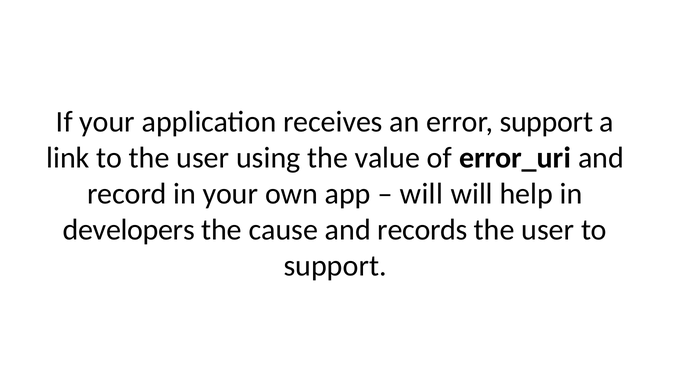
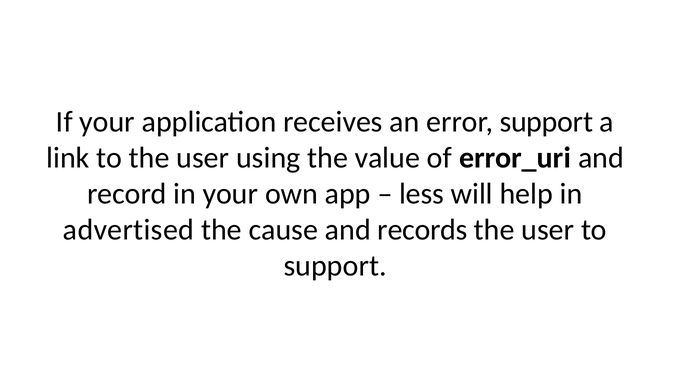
will at (421, 194): will -> less
developers: developers -> advertised
